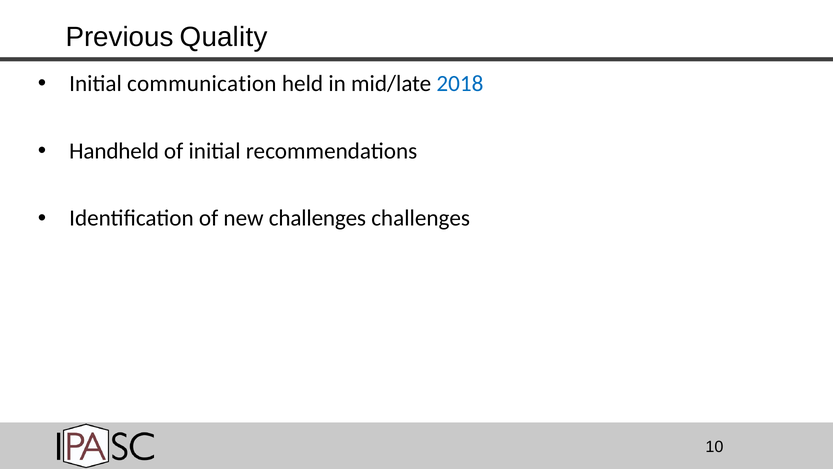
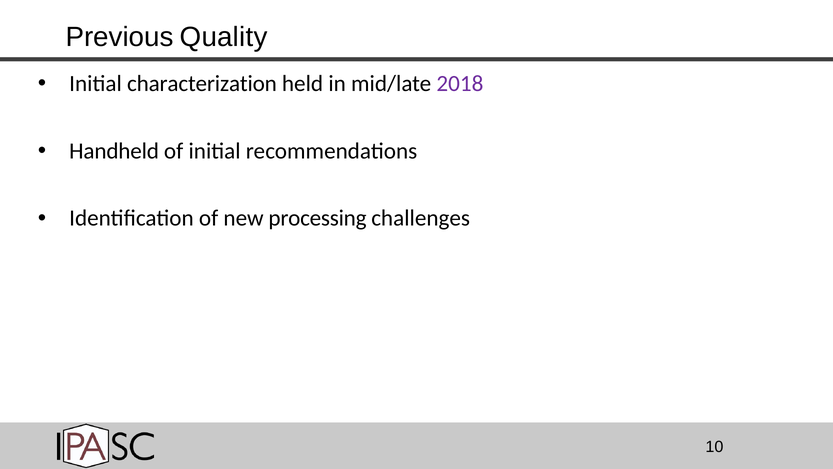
communication: communication -> characterization
2018 colour: blue -> purple
new challenges: challenges -> processing
